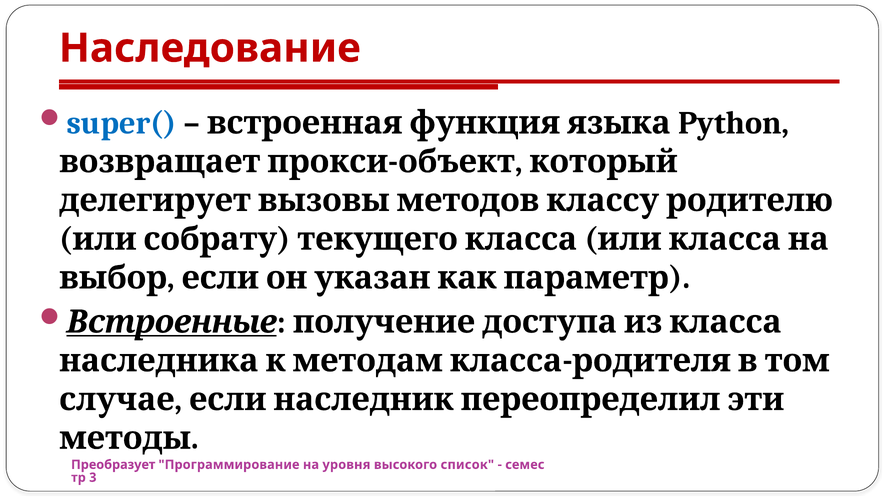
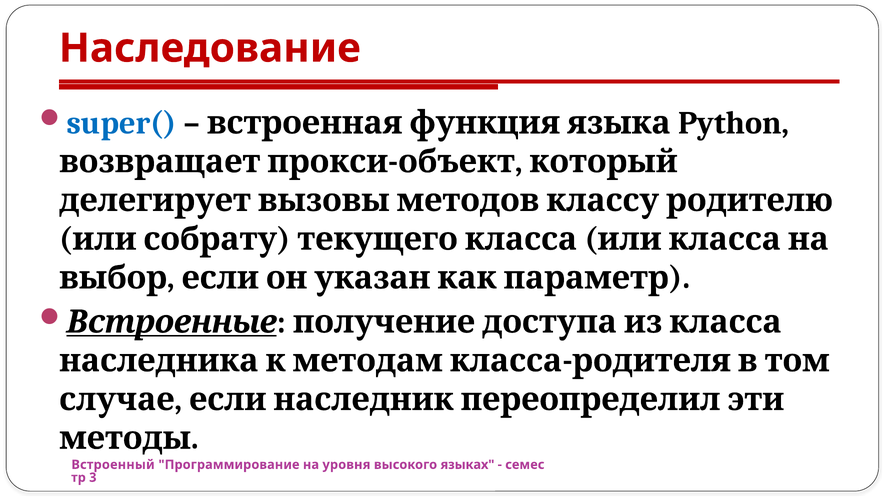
Преобразует: Преобразует -> Встроенный
список: список -> языках
